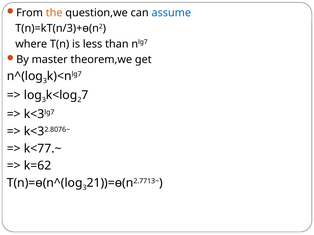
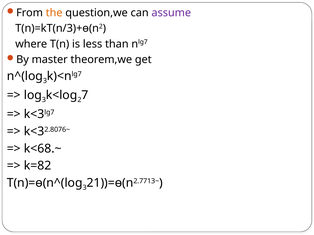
assume colour: blue -> purple
k<77.~: k<77.~ -> k<68.~
k=62: k=62 -> k=82
